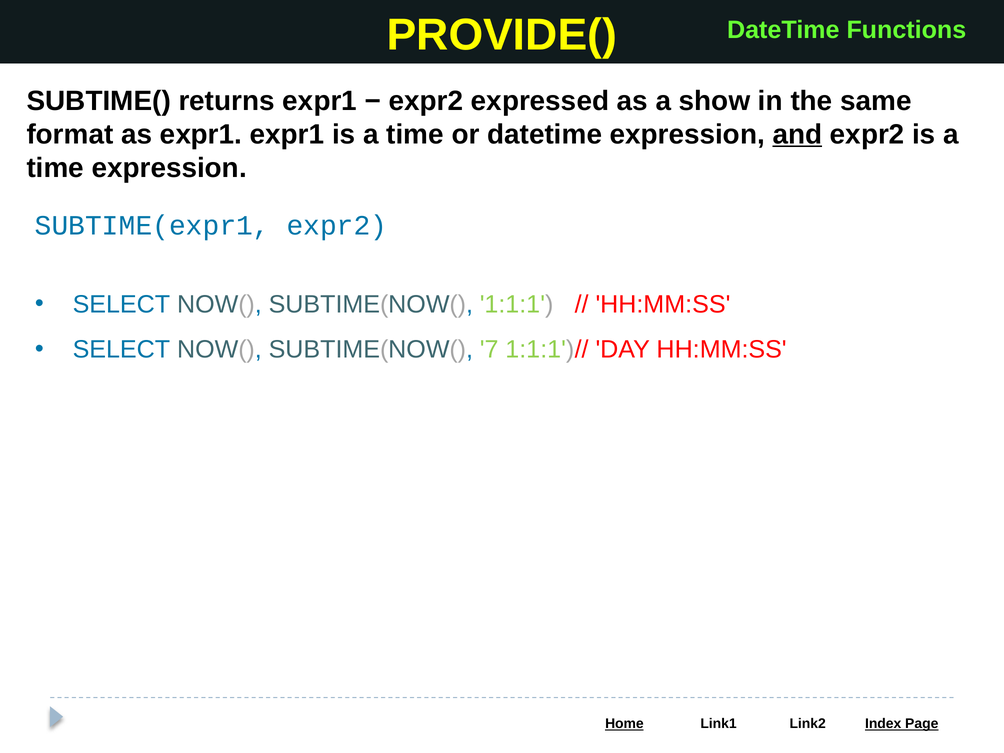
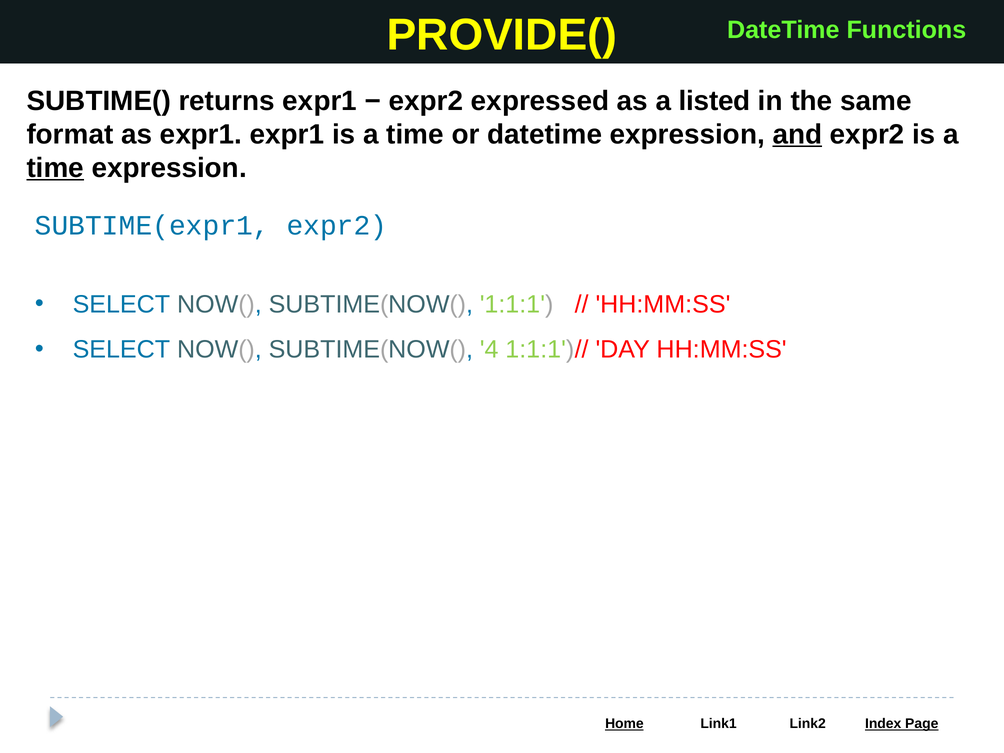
show: show -> listed
time at (55, 168) underline: none -> present
7: 7 -> 4
